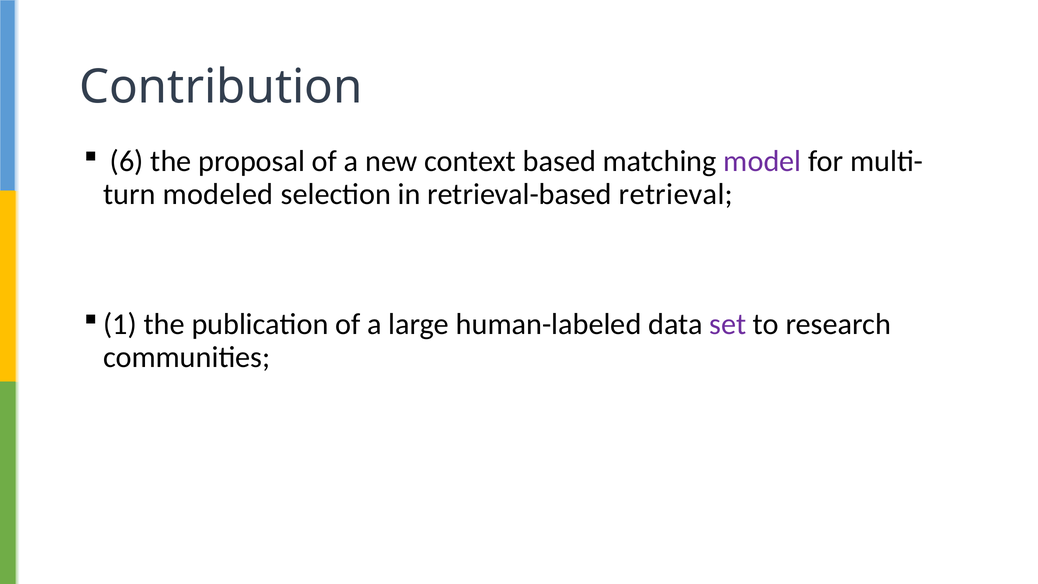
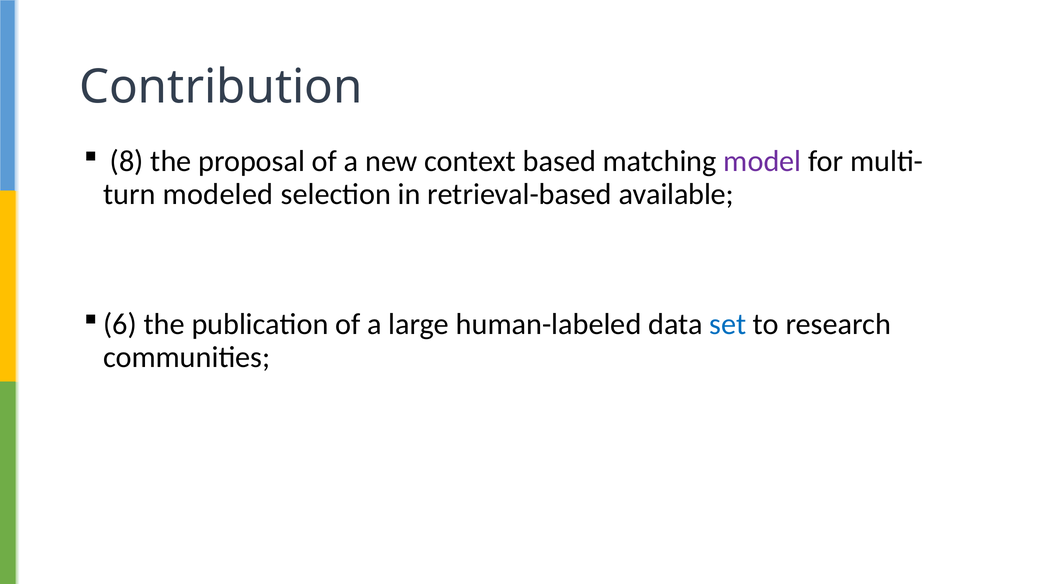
6: 6 -> 8
retrieval: retrieval -> available
1: 1 -> 6
set colour: purple -> blue
